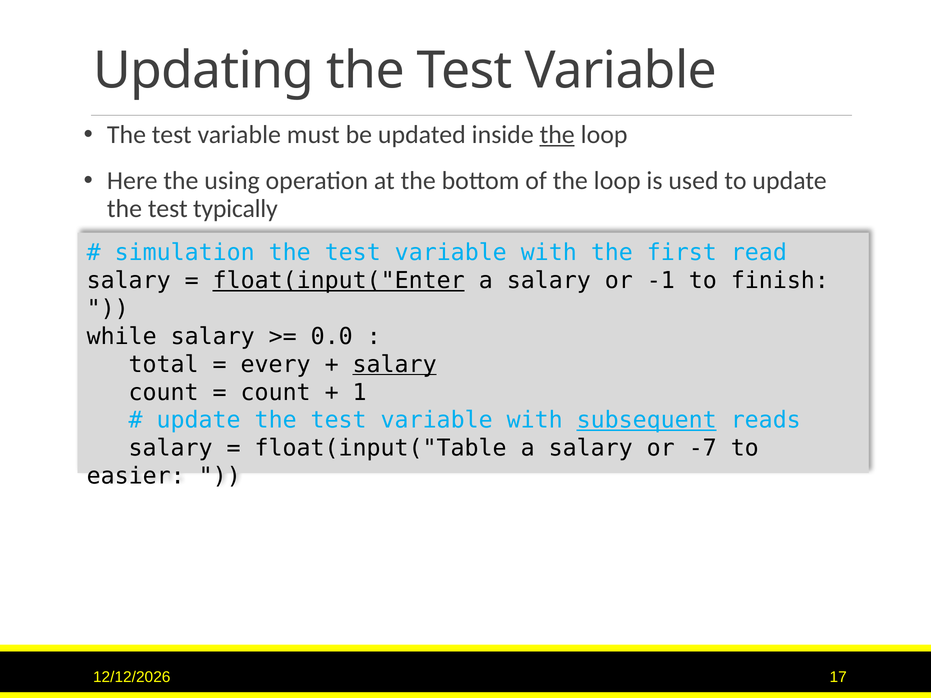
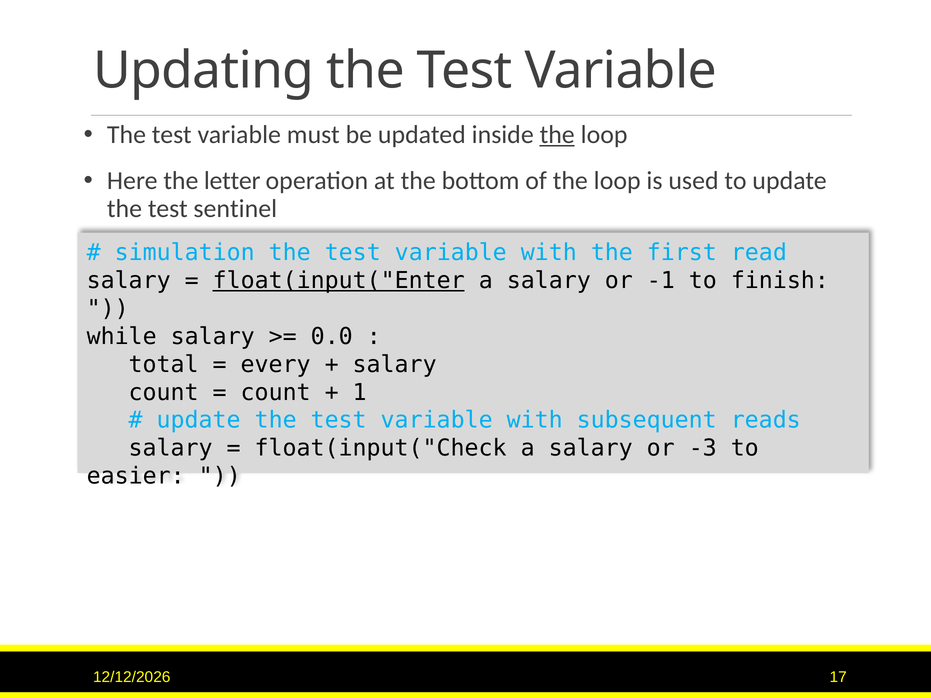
using: using -> letter
typically: typically -> sentinel
salary at (395, 365) underline: present -> none
subsequent underline: present -> none
float(input("Table: float(input("Table -> float(input("Check
-7: -7 -> -3
